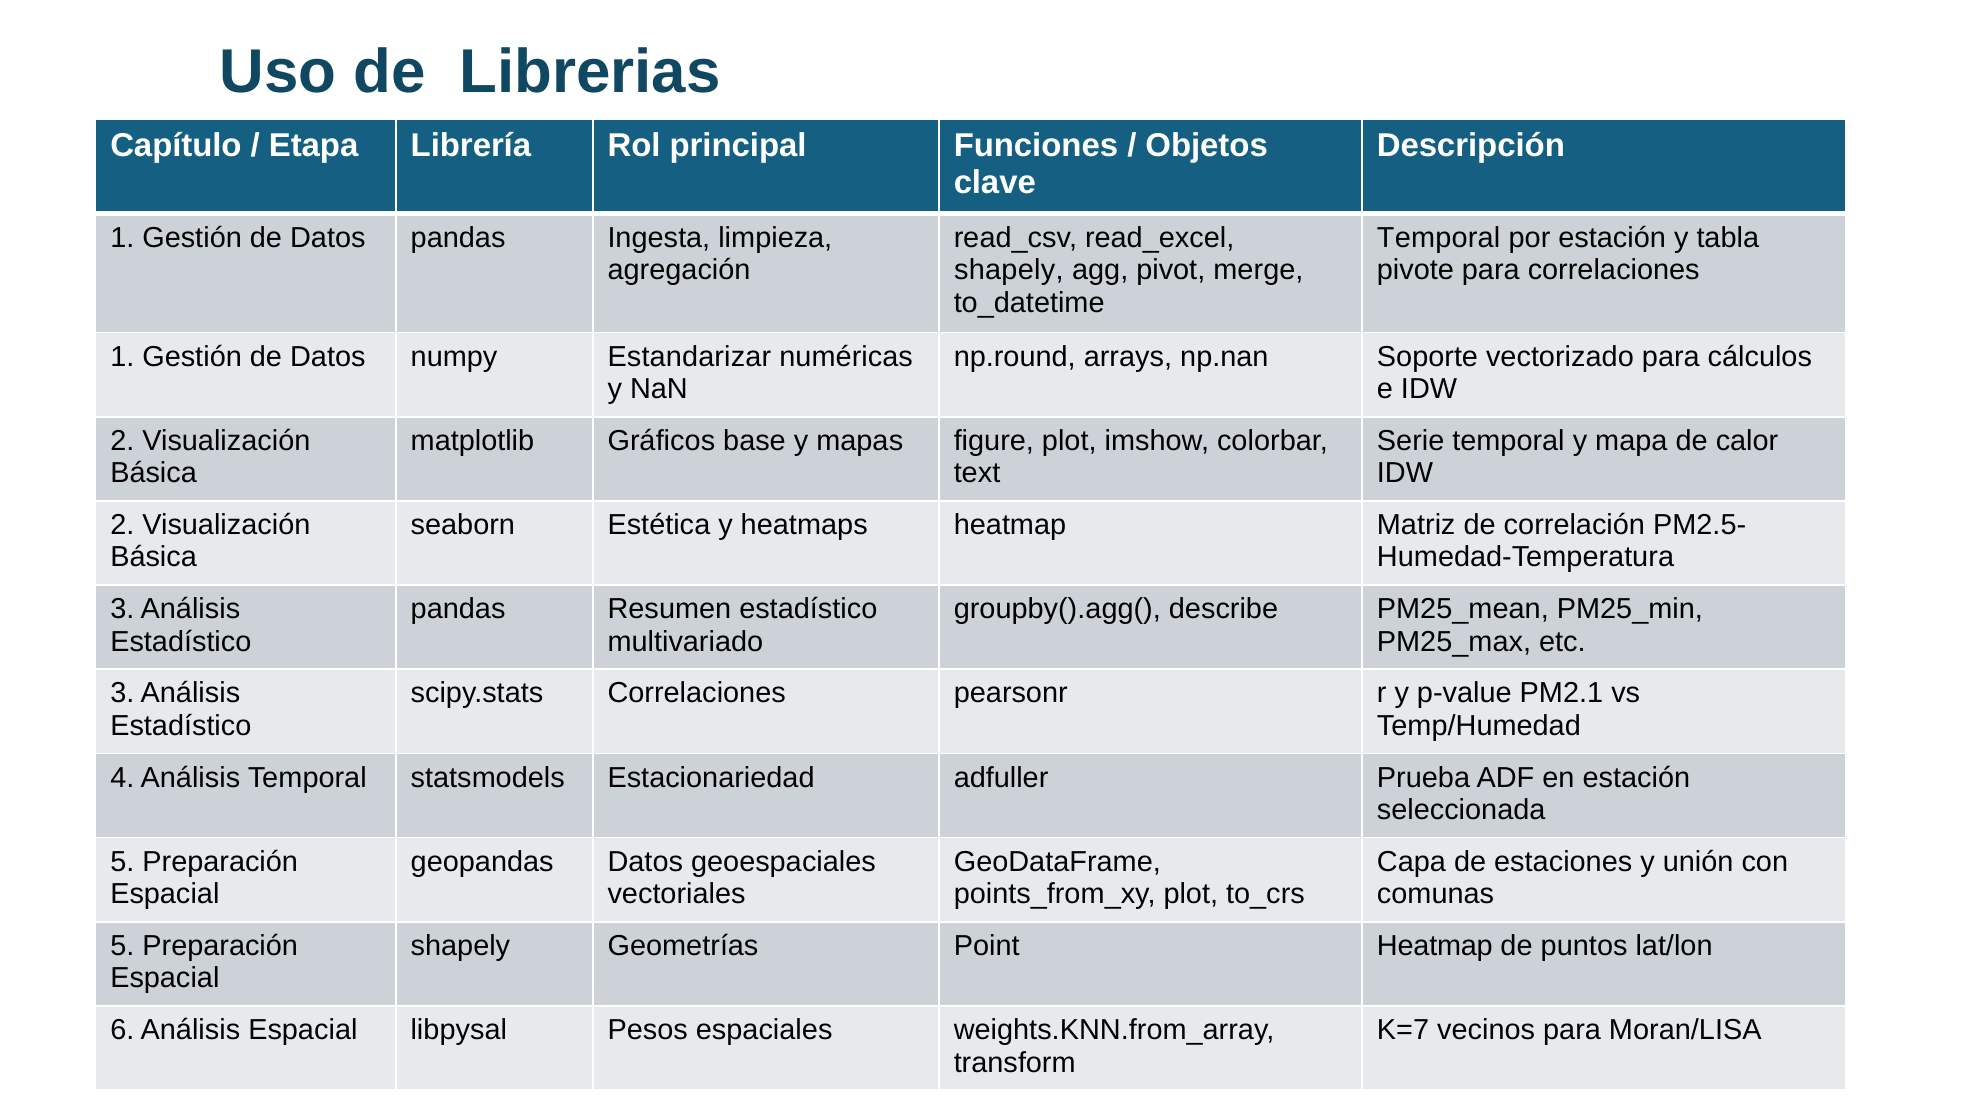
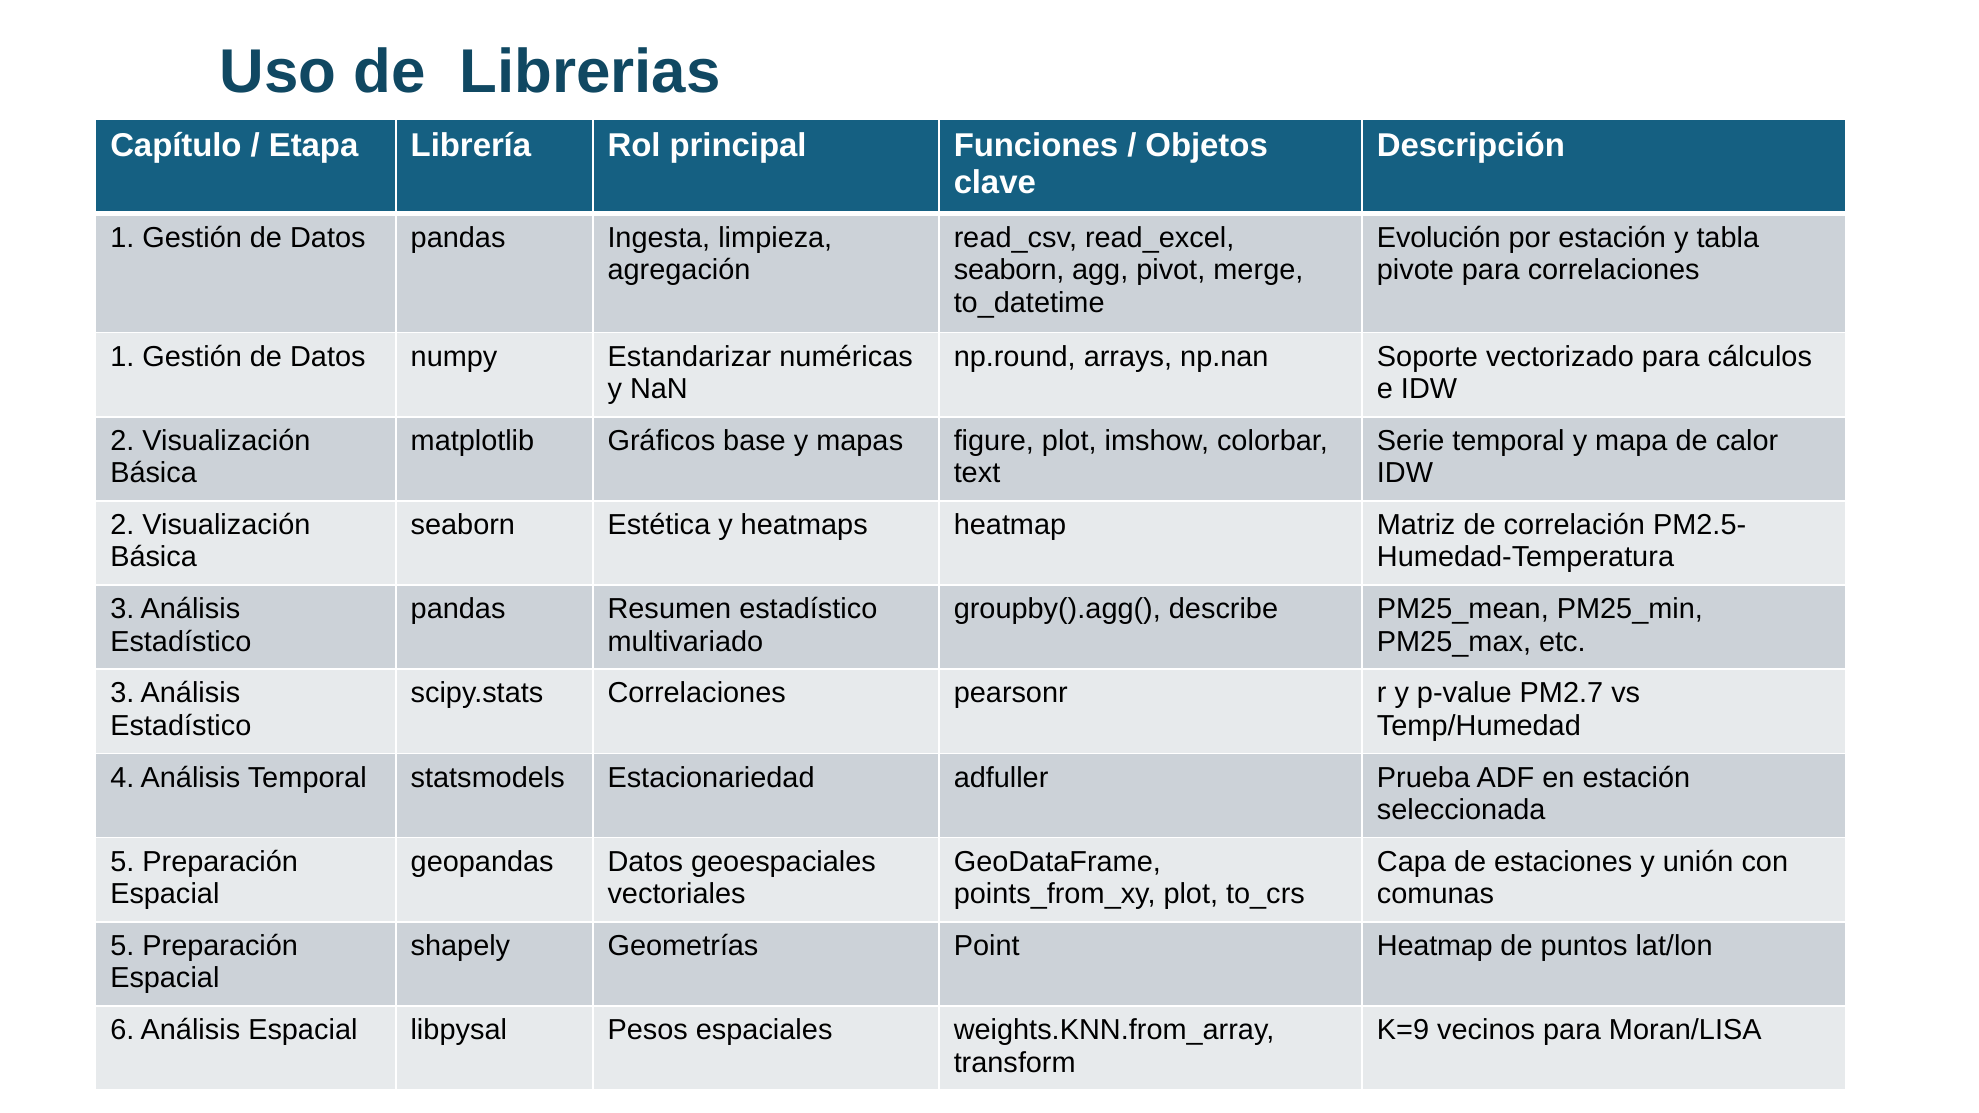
Temporal at (1439, 238): Temporal -> Evolución
shapely at (1009, 270): shapely -> seaborn
PM2.1: PM2.1 -> PM2.7
K=7: K=7 -> K=9
